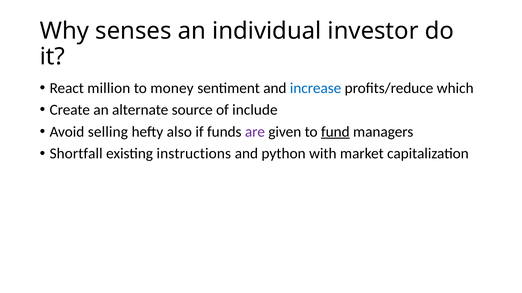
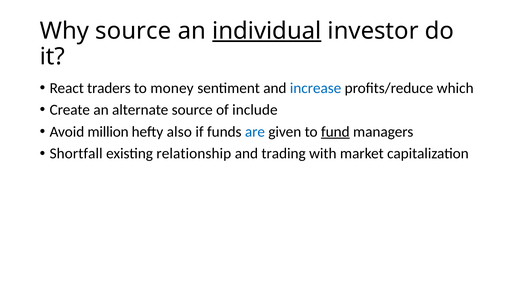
Why senses: senses -> source
individual underline: none -> present
million: million -> traders
selling: selling -> million
are colour: purple -> blue
instructions: instructions -> relationship
python: python -> trading
